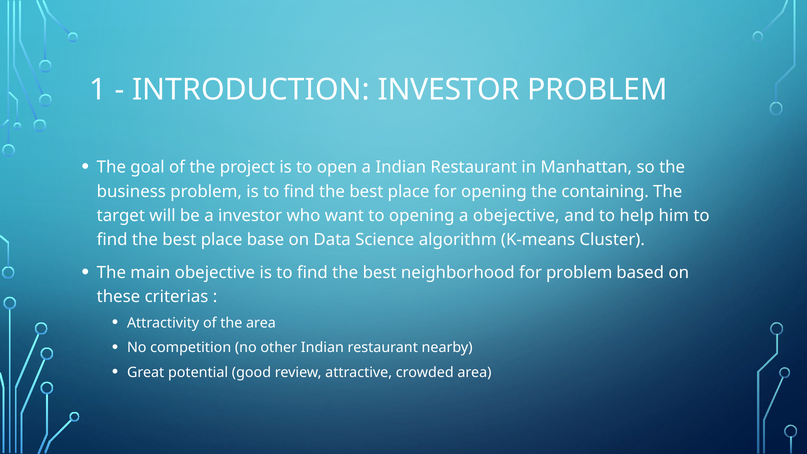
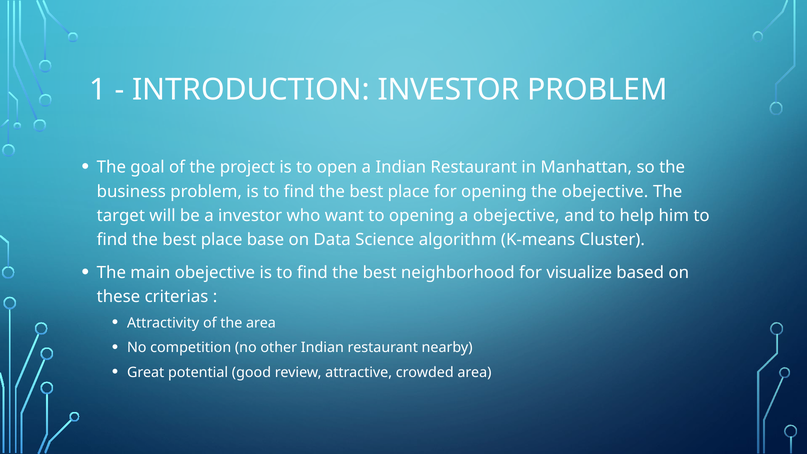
the containing: containing -> obejective
for problem: problem -> visualize
